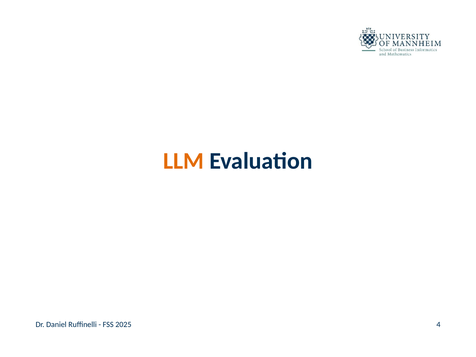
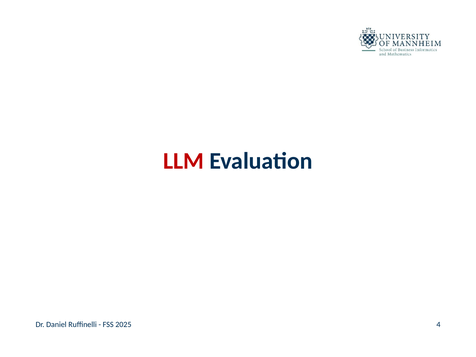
LLM colour: orange -> red
